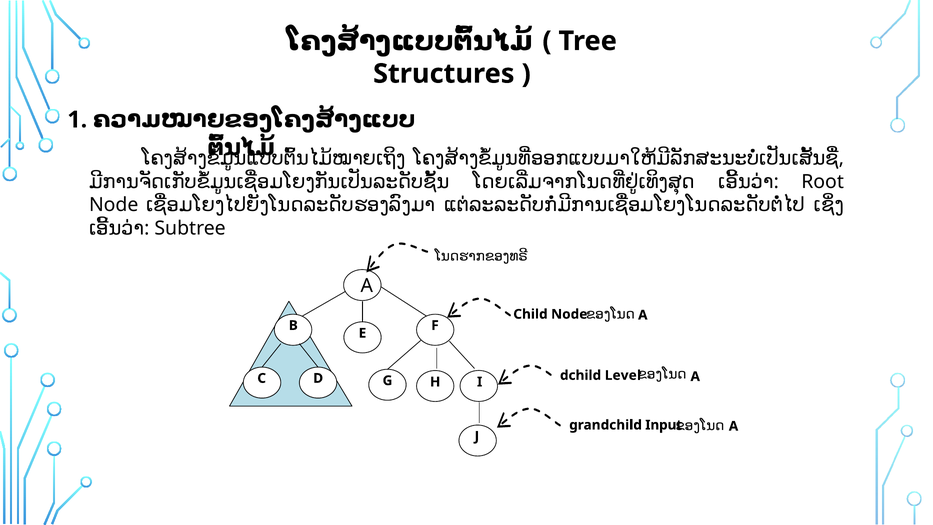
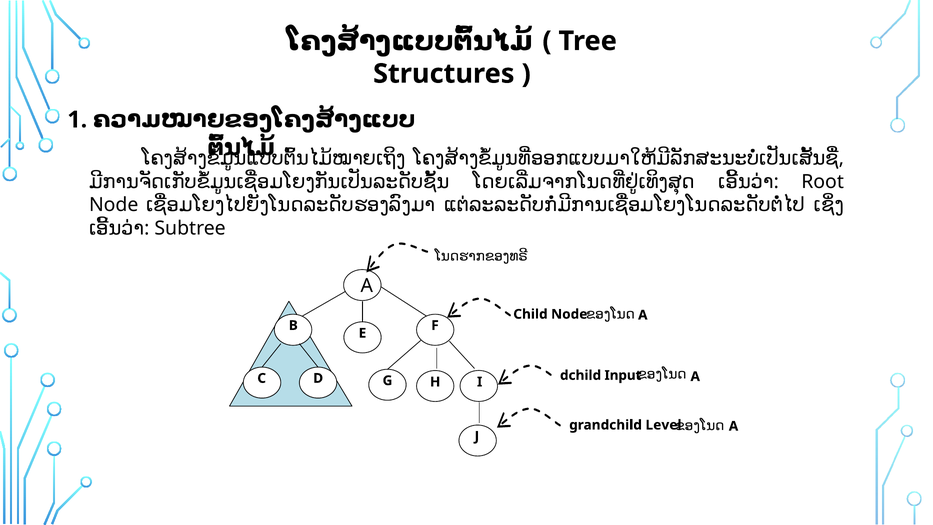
dchild Level: Level -> Input
grandchild Input: Input -> Level
